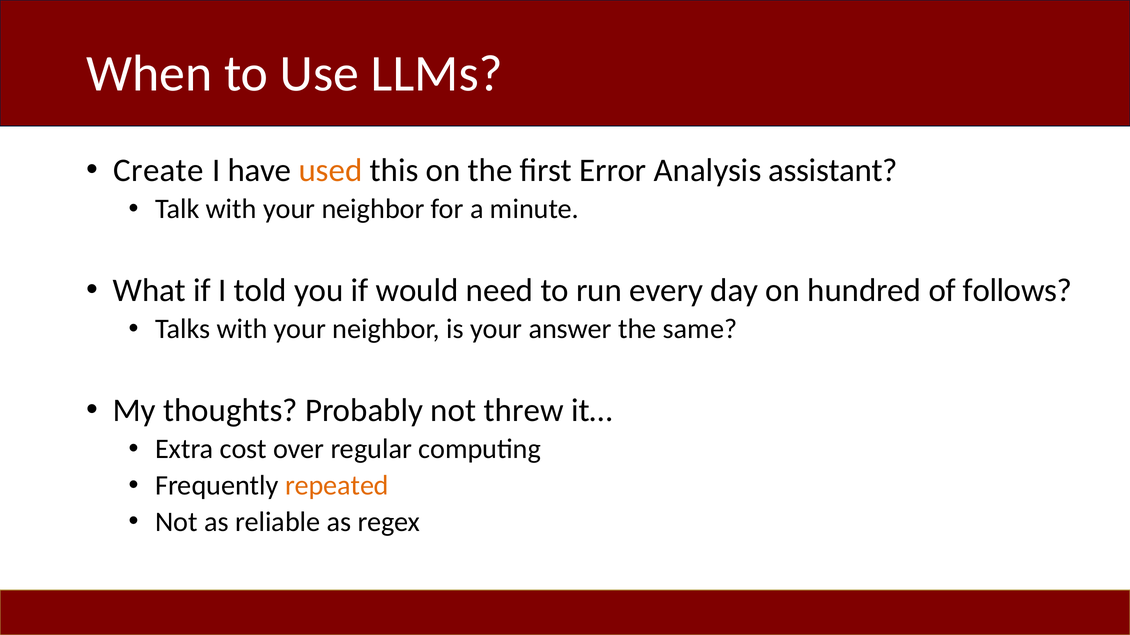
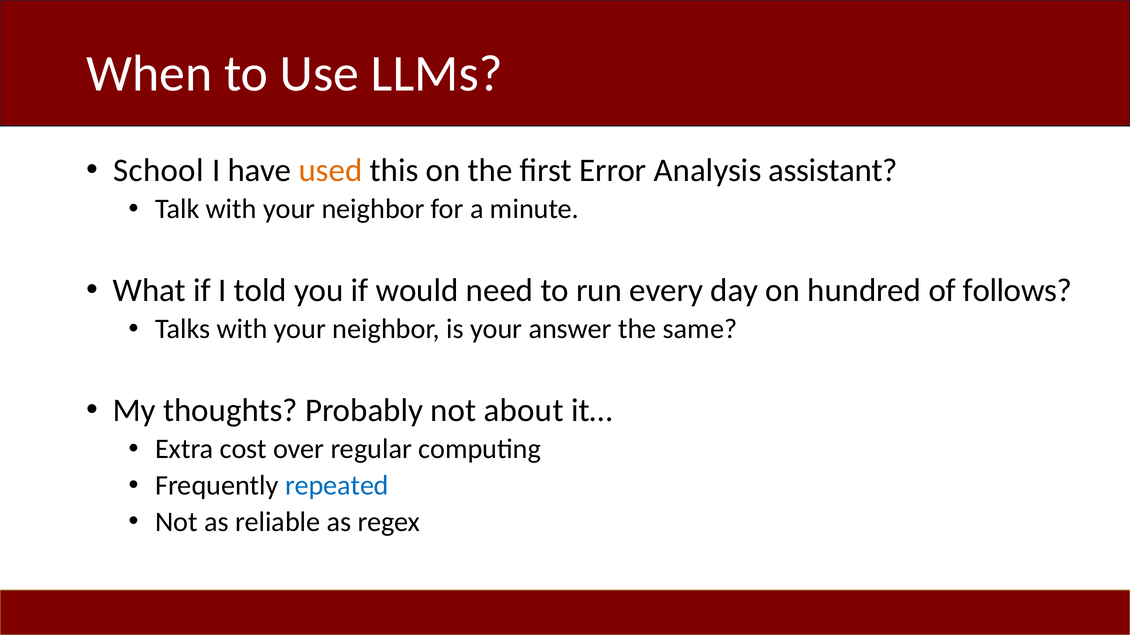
Create: Create -> School
threw: threw -> about
repeated colour: orange -> blue
